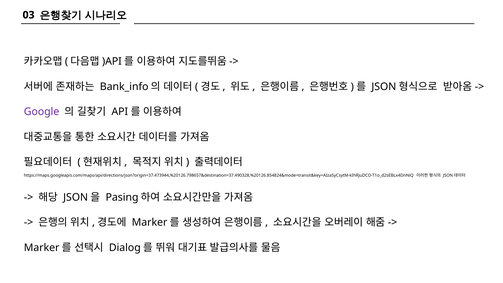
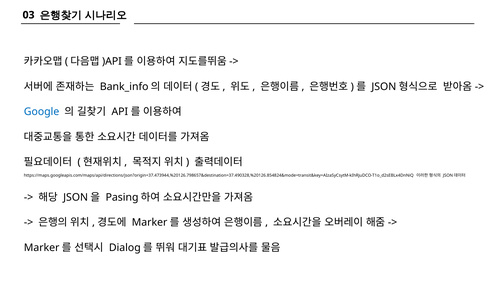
Google colour: purple -> blue
